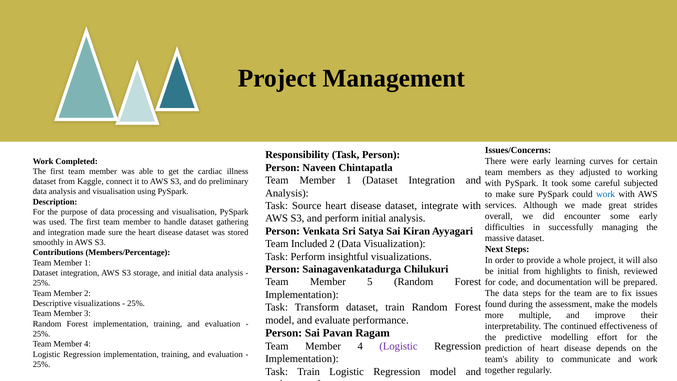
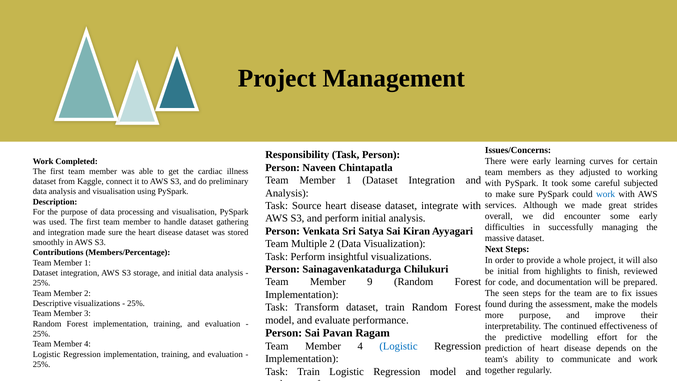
Included: Included -> Multiple
5: 5 -> 9
The data: data -> seen
more multiple: multiple -> purpose
Logistic at (399, 346) colour: purple -> blue
